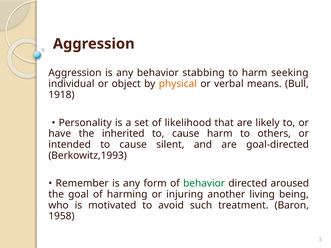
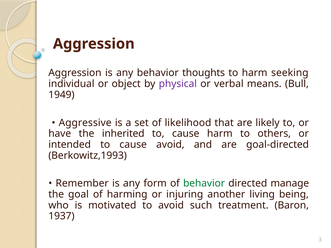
stabbing: stabbing -> thoughts
physical colour: orange -> purple
1918: 1918 -> 1949
Personality: Personality -> Aggressive
cause silent: silent -> avoid
aroused: aroused -> manage
1958: 1958 -> 1937
